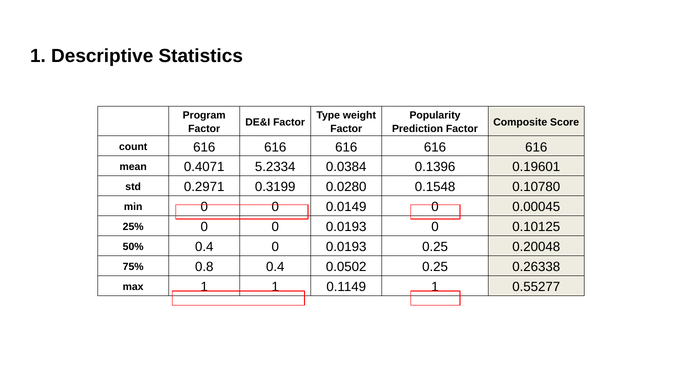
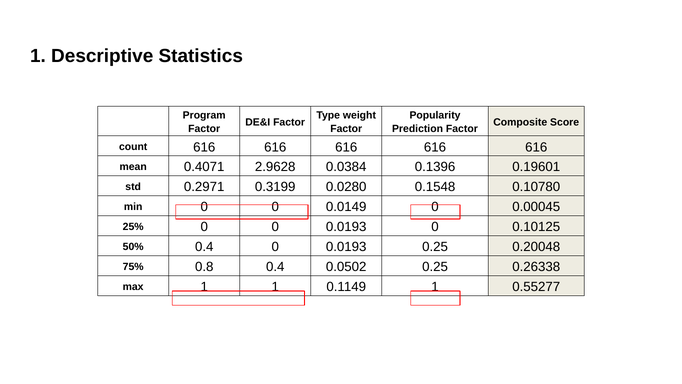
5.2334: 5.2334 -> 2.9628
